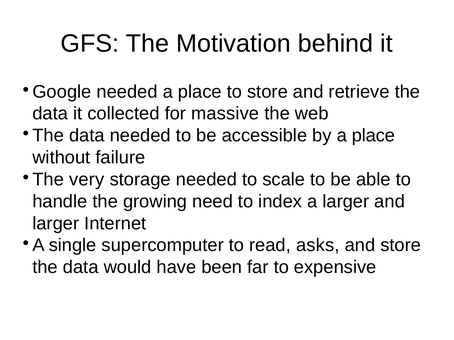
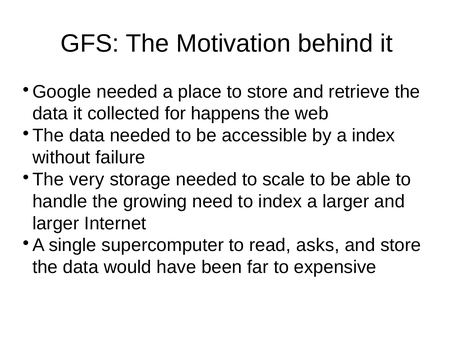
massive: massive -> happens
by a place: place -> index
